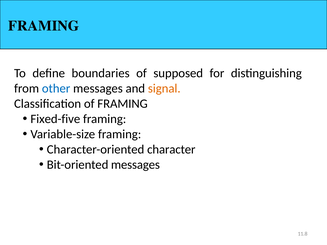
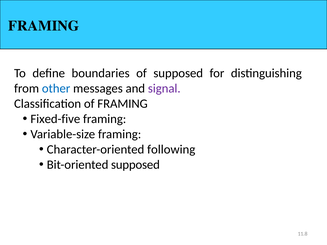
signal colour: orange -> purple
character: character -> following
Bit-oriented messages: messages -> supposed
